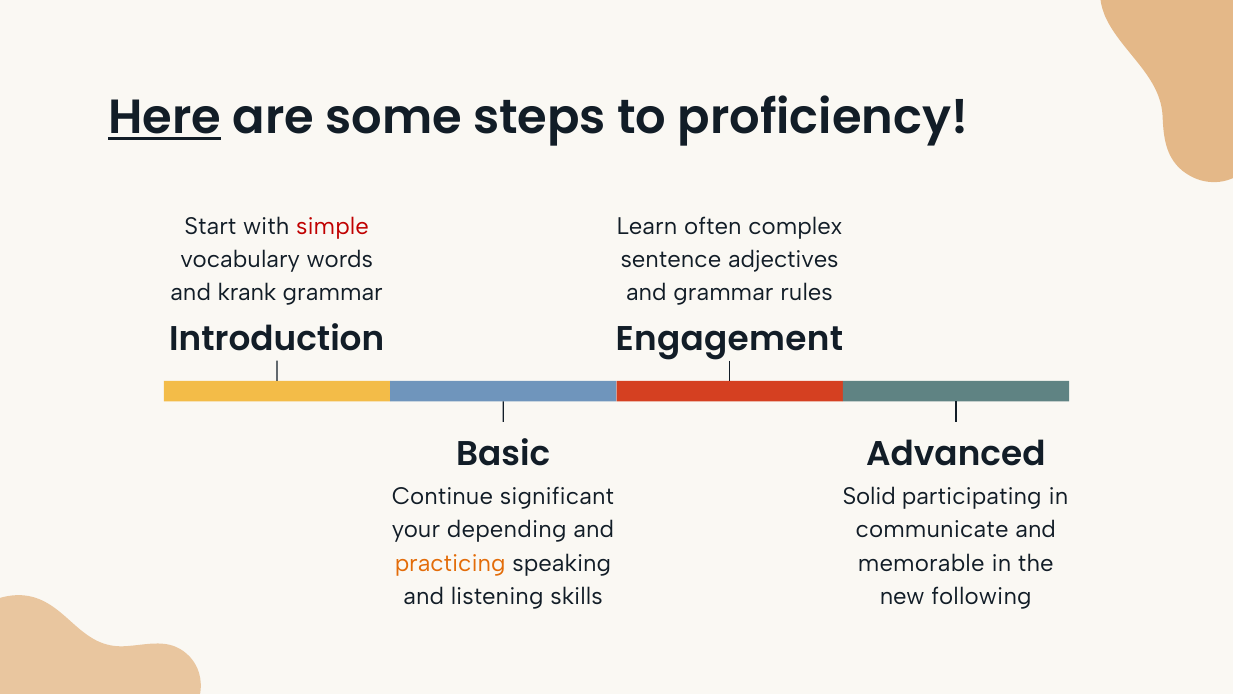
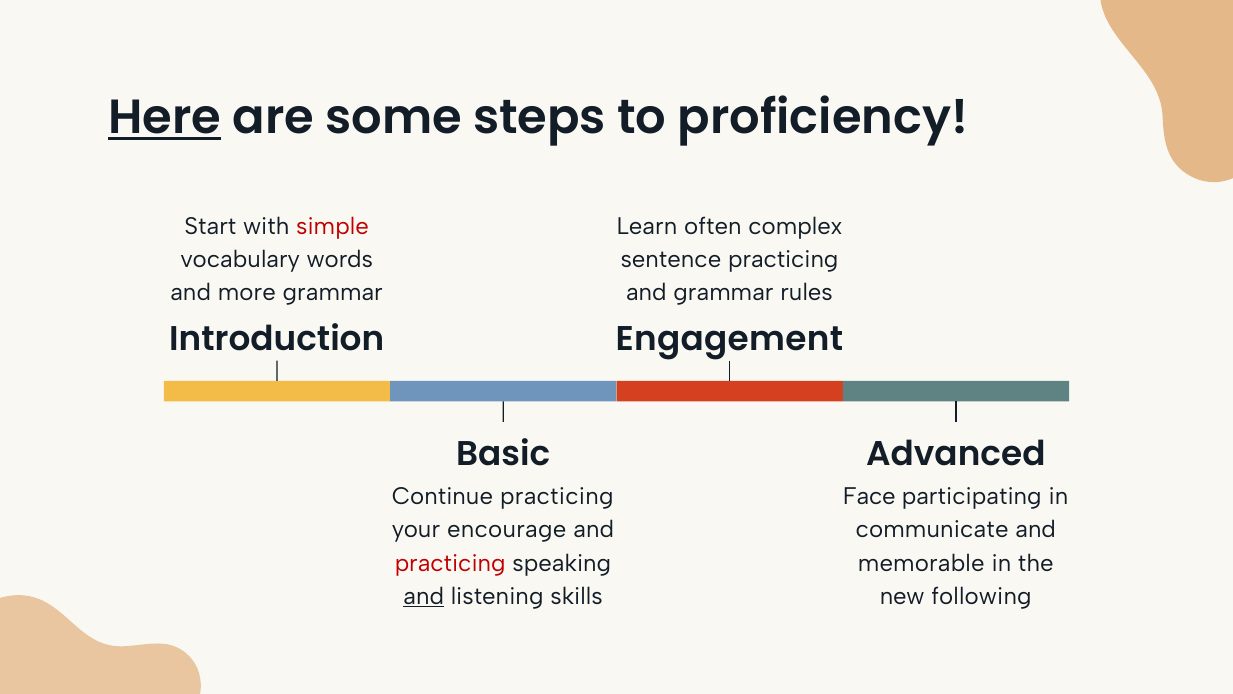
sentence adjectives: adjectives -> practicing
krank: krank -> more
Continue significant: significant -> practicing
Solid: Solid -> Face
depending: depending -> encourage
practicing at (450, 563) colour: orange -> red
and at (424, 596) underline: none -> present
